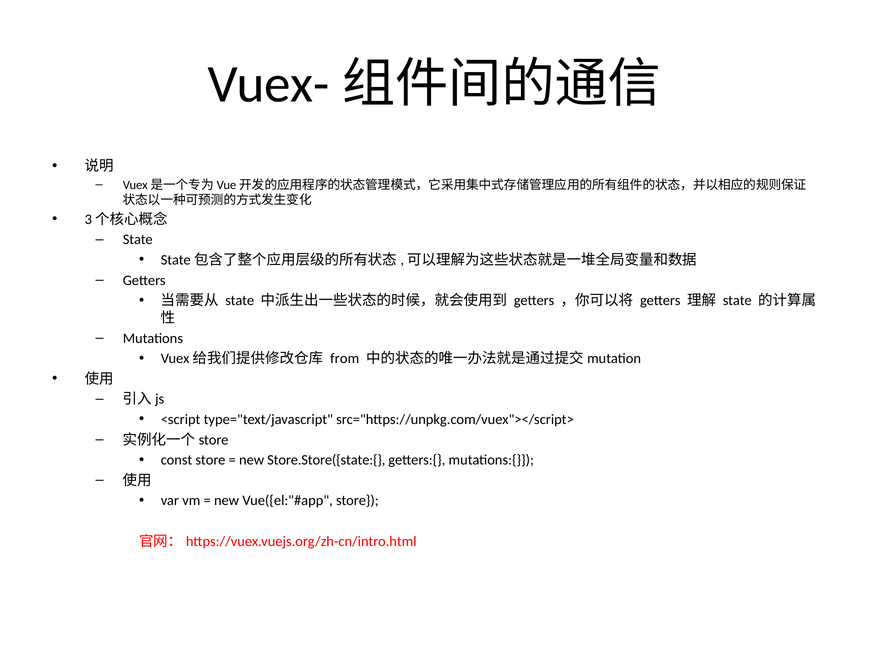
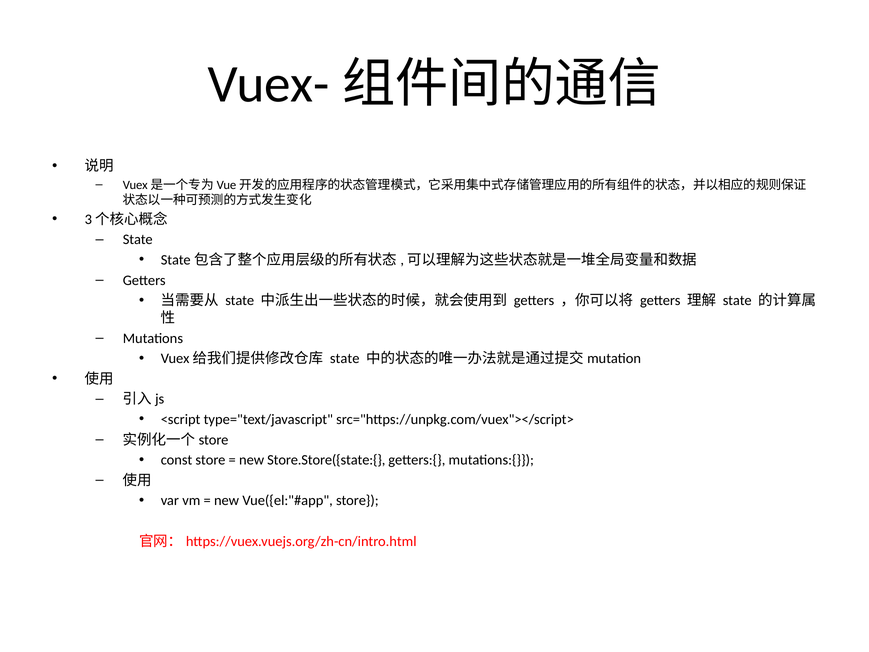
from at (345, 358): from -> state
